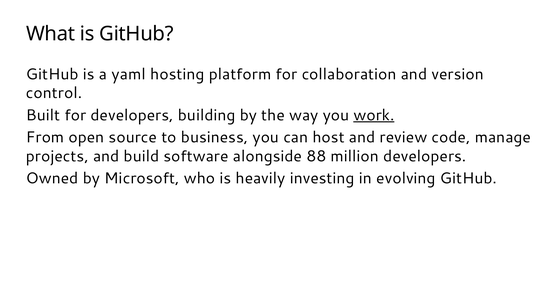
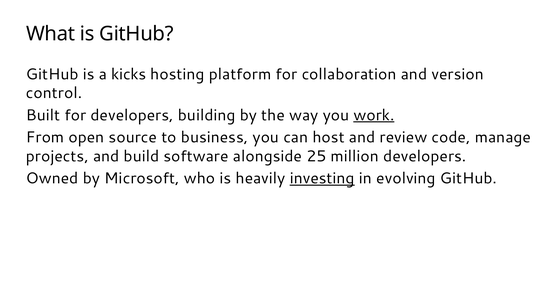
yaml: yaml -> kicks
88: 88 -> 25
investing underline: none -> present
